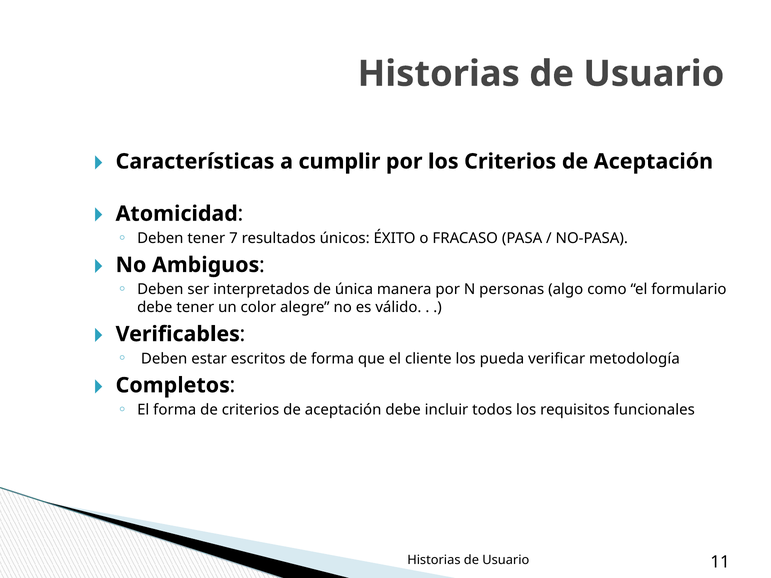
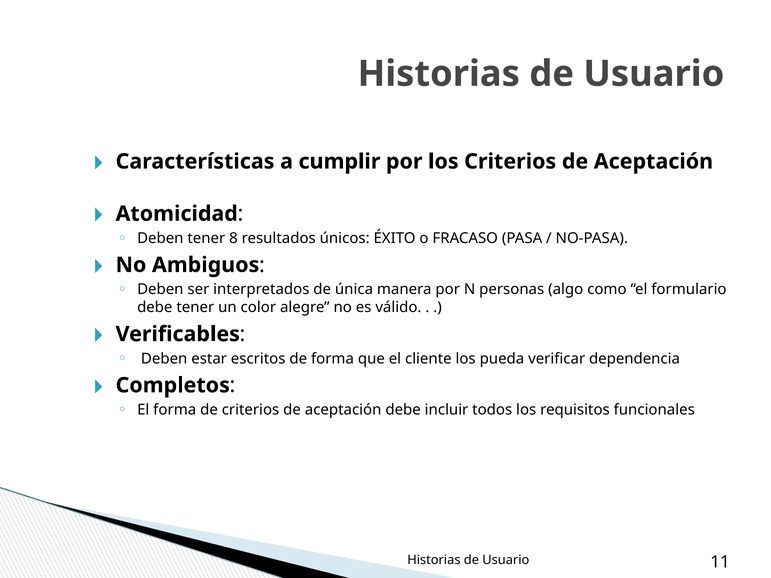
7: 7 -> 8
metodología: metodología -> dependencia
